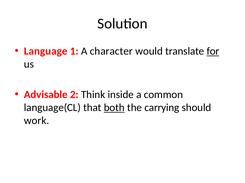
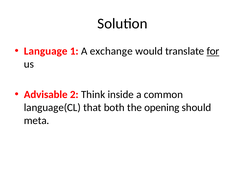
character: character -> exchange
both underline: present -> none
carrying: carrying -> opening
work: work -> meta
